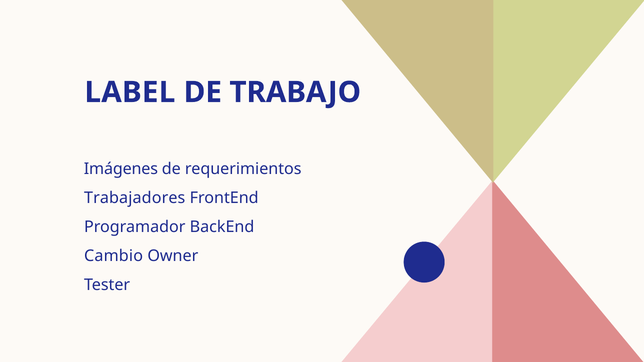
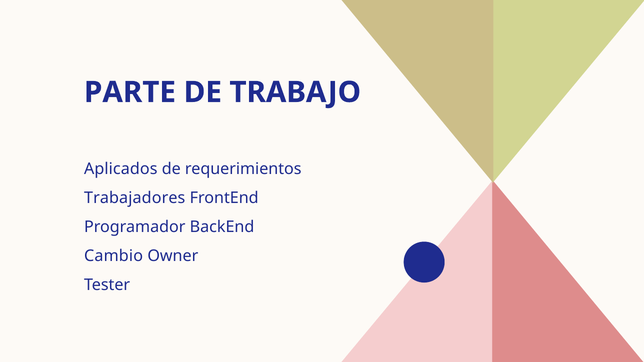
LABEL: LABEL -> PARTE
Imágenes: Imágenes -> Aplicados
